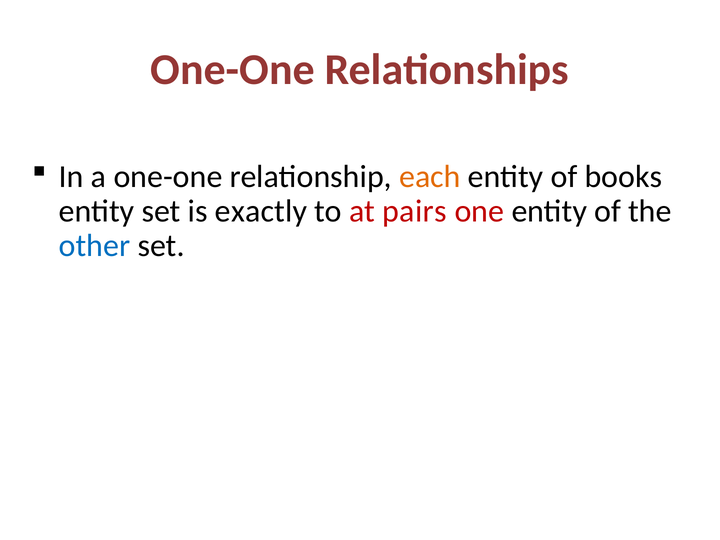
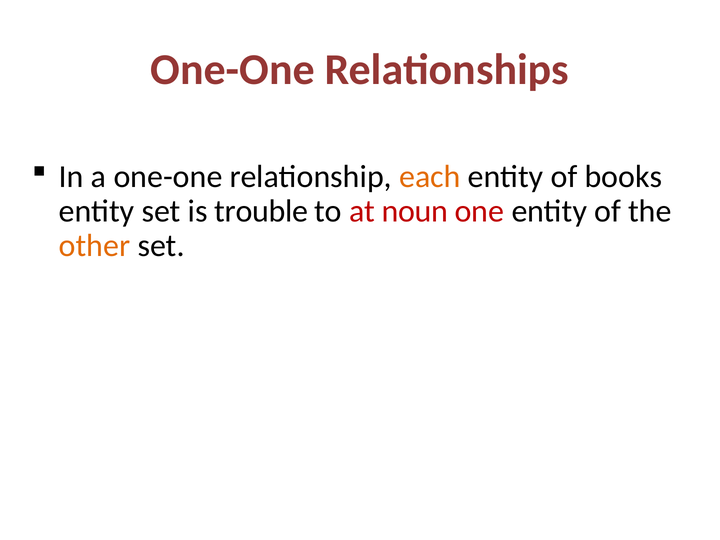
exactly: exactly -> trouble
pairs: pairs -> noun
other colour: blue -> orange
